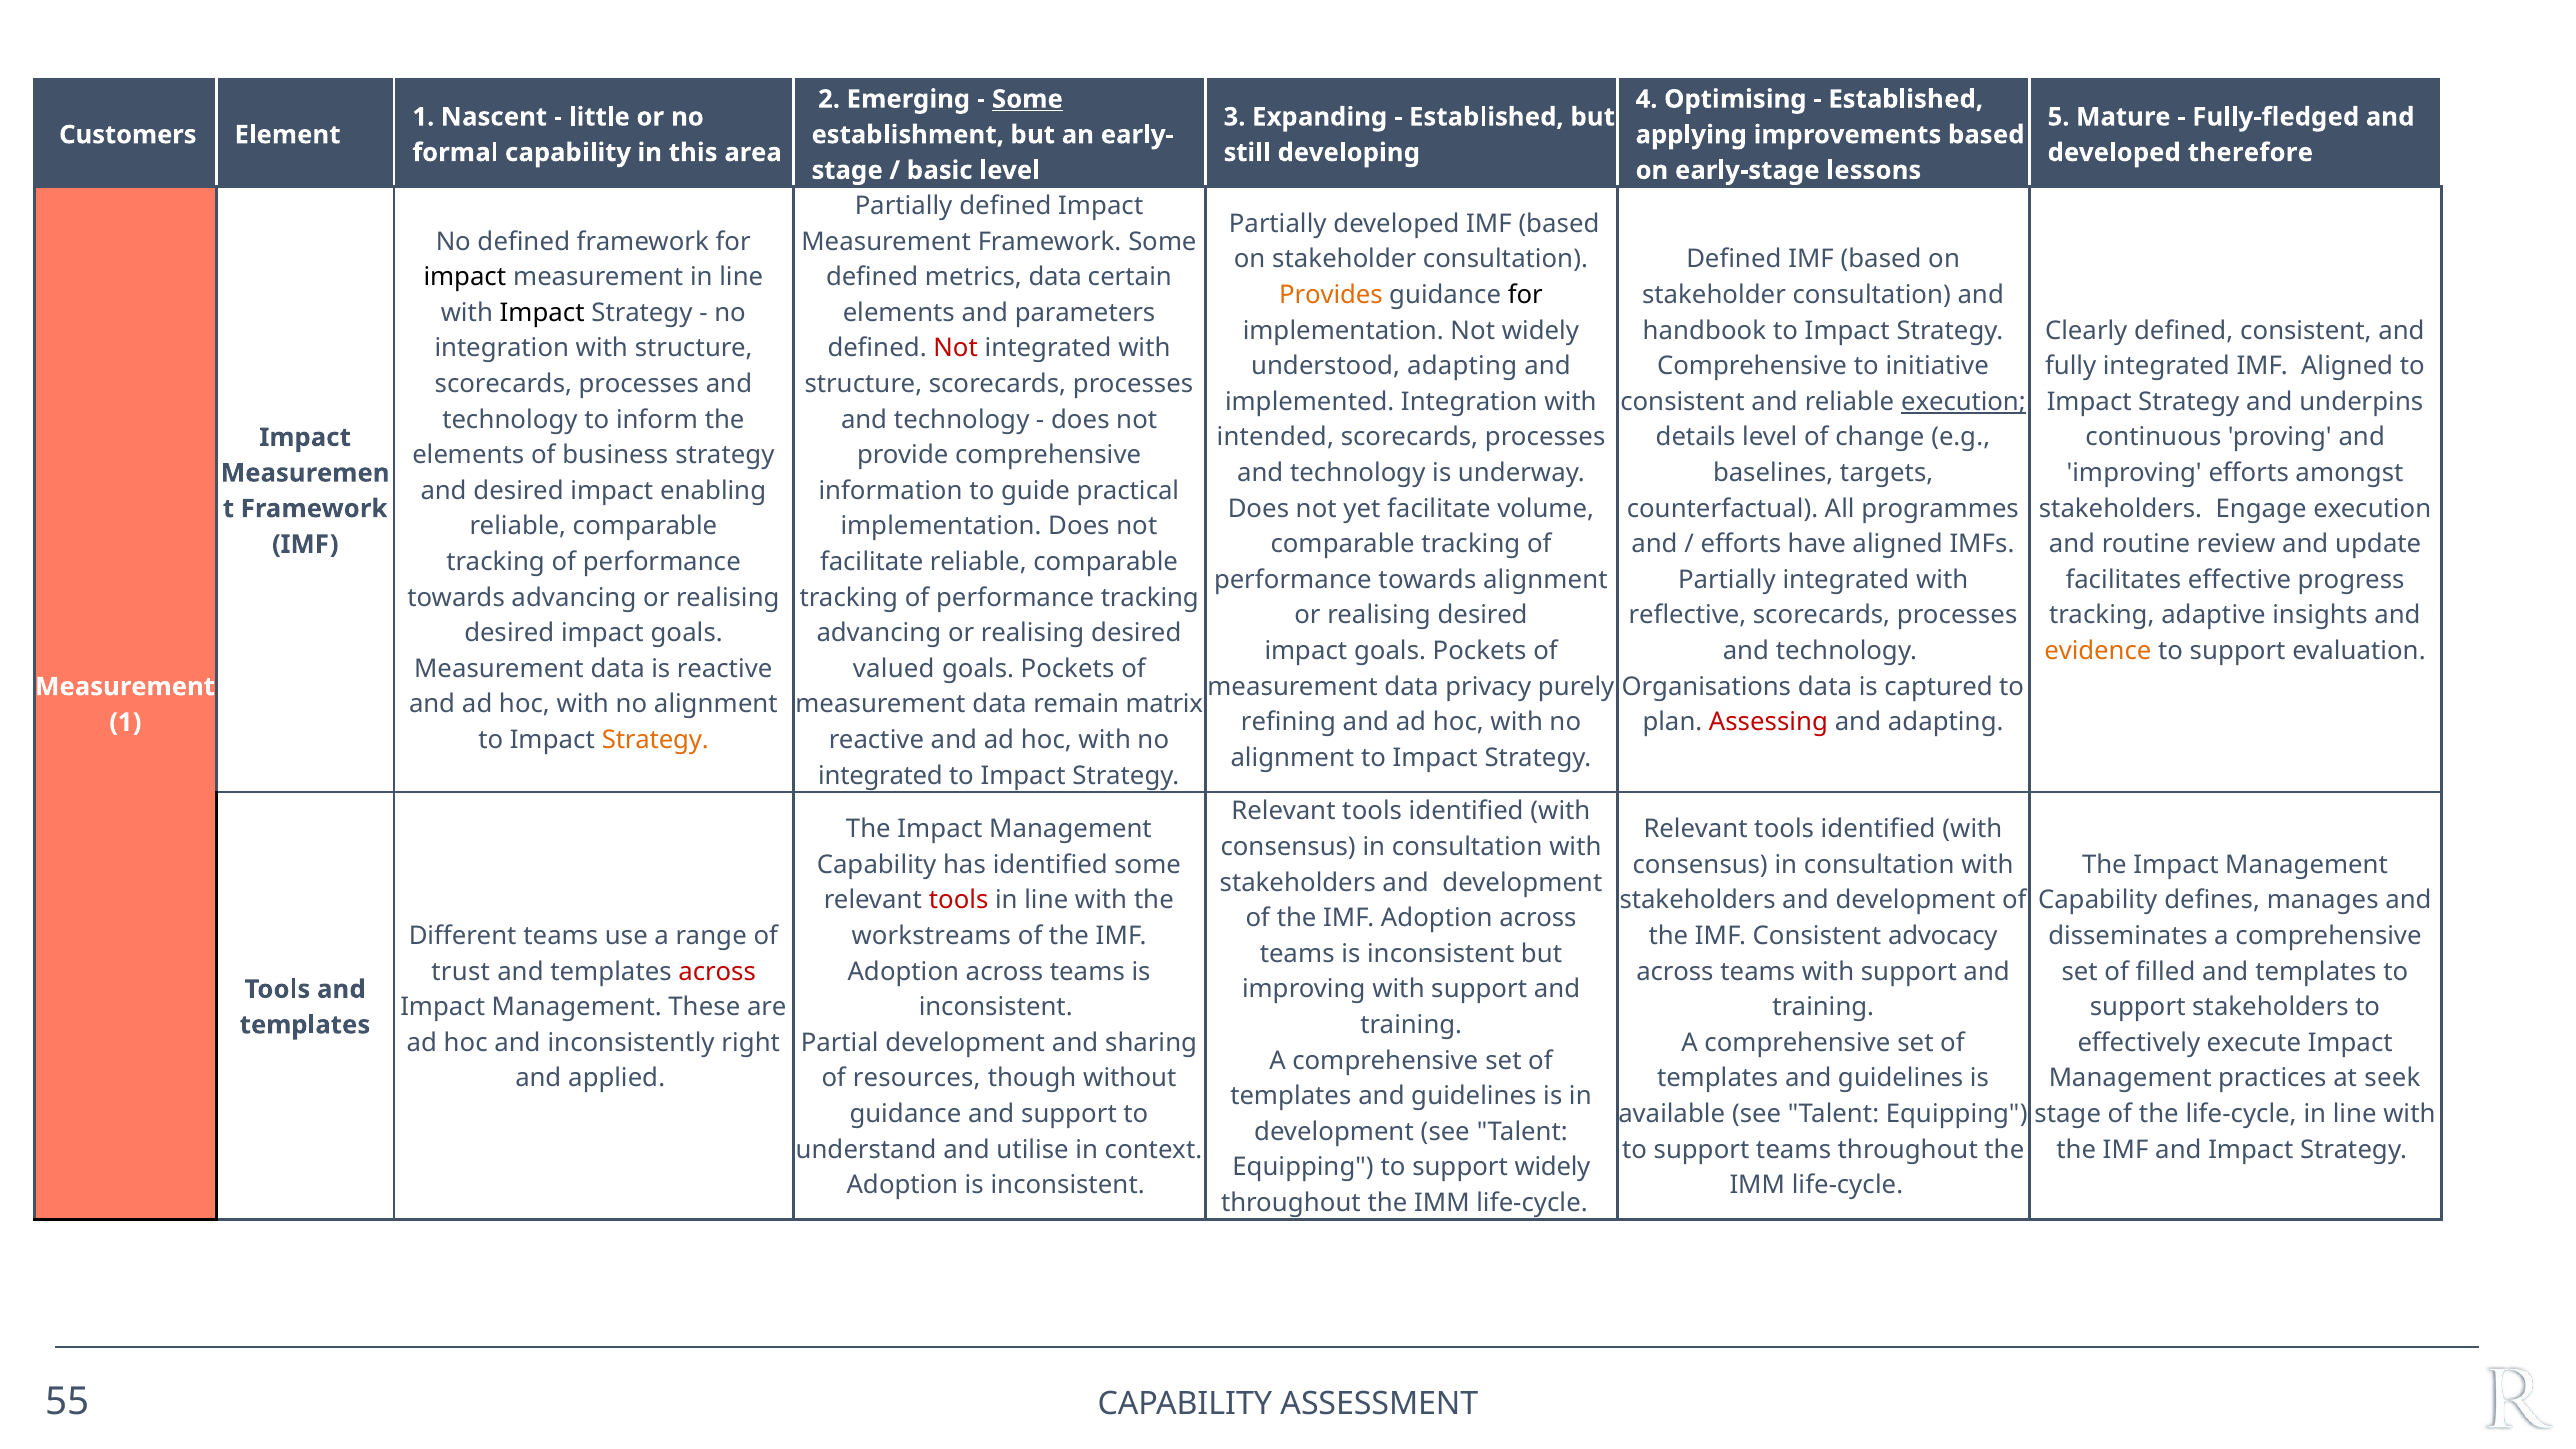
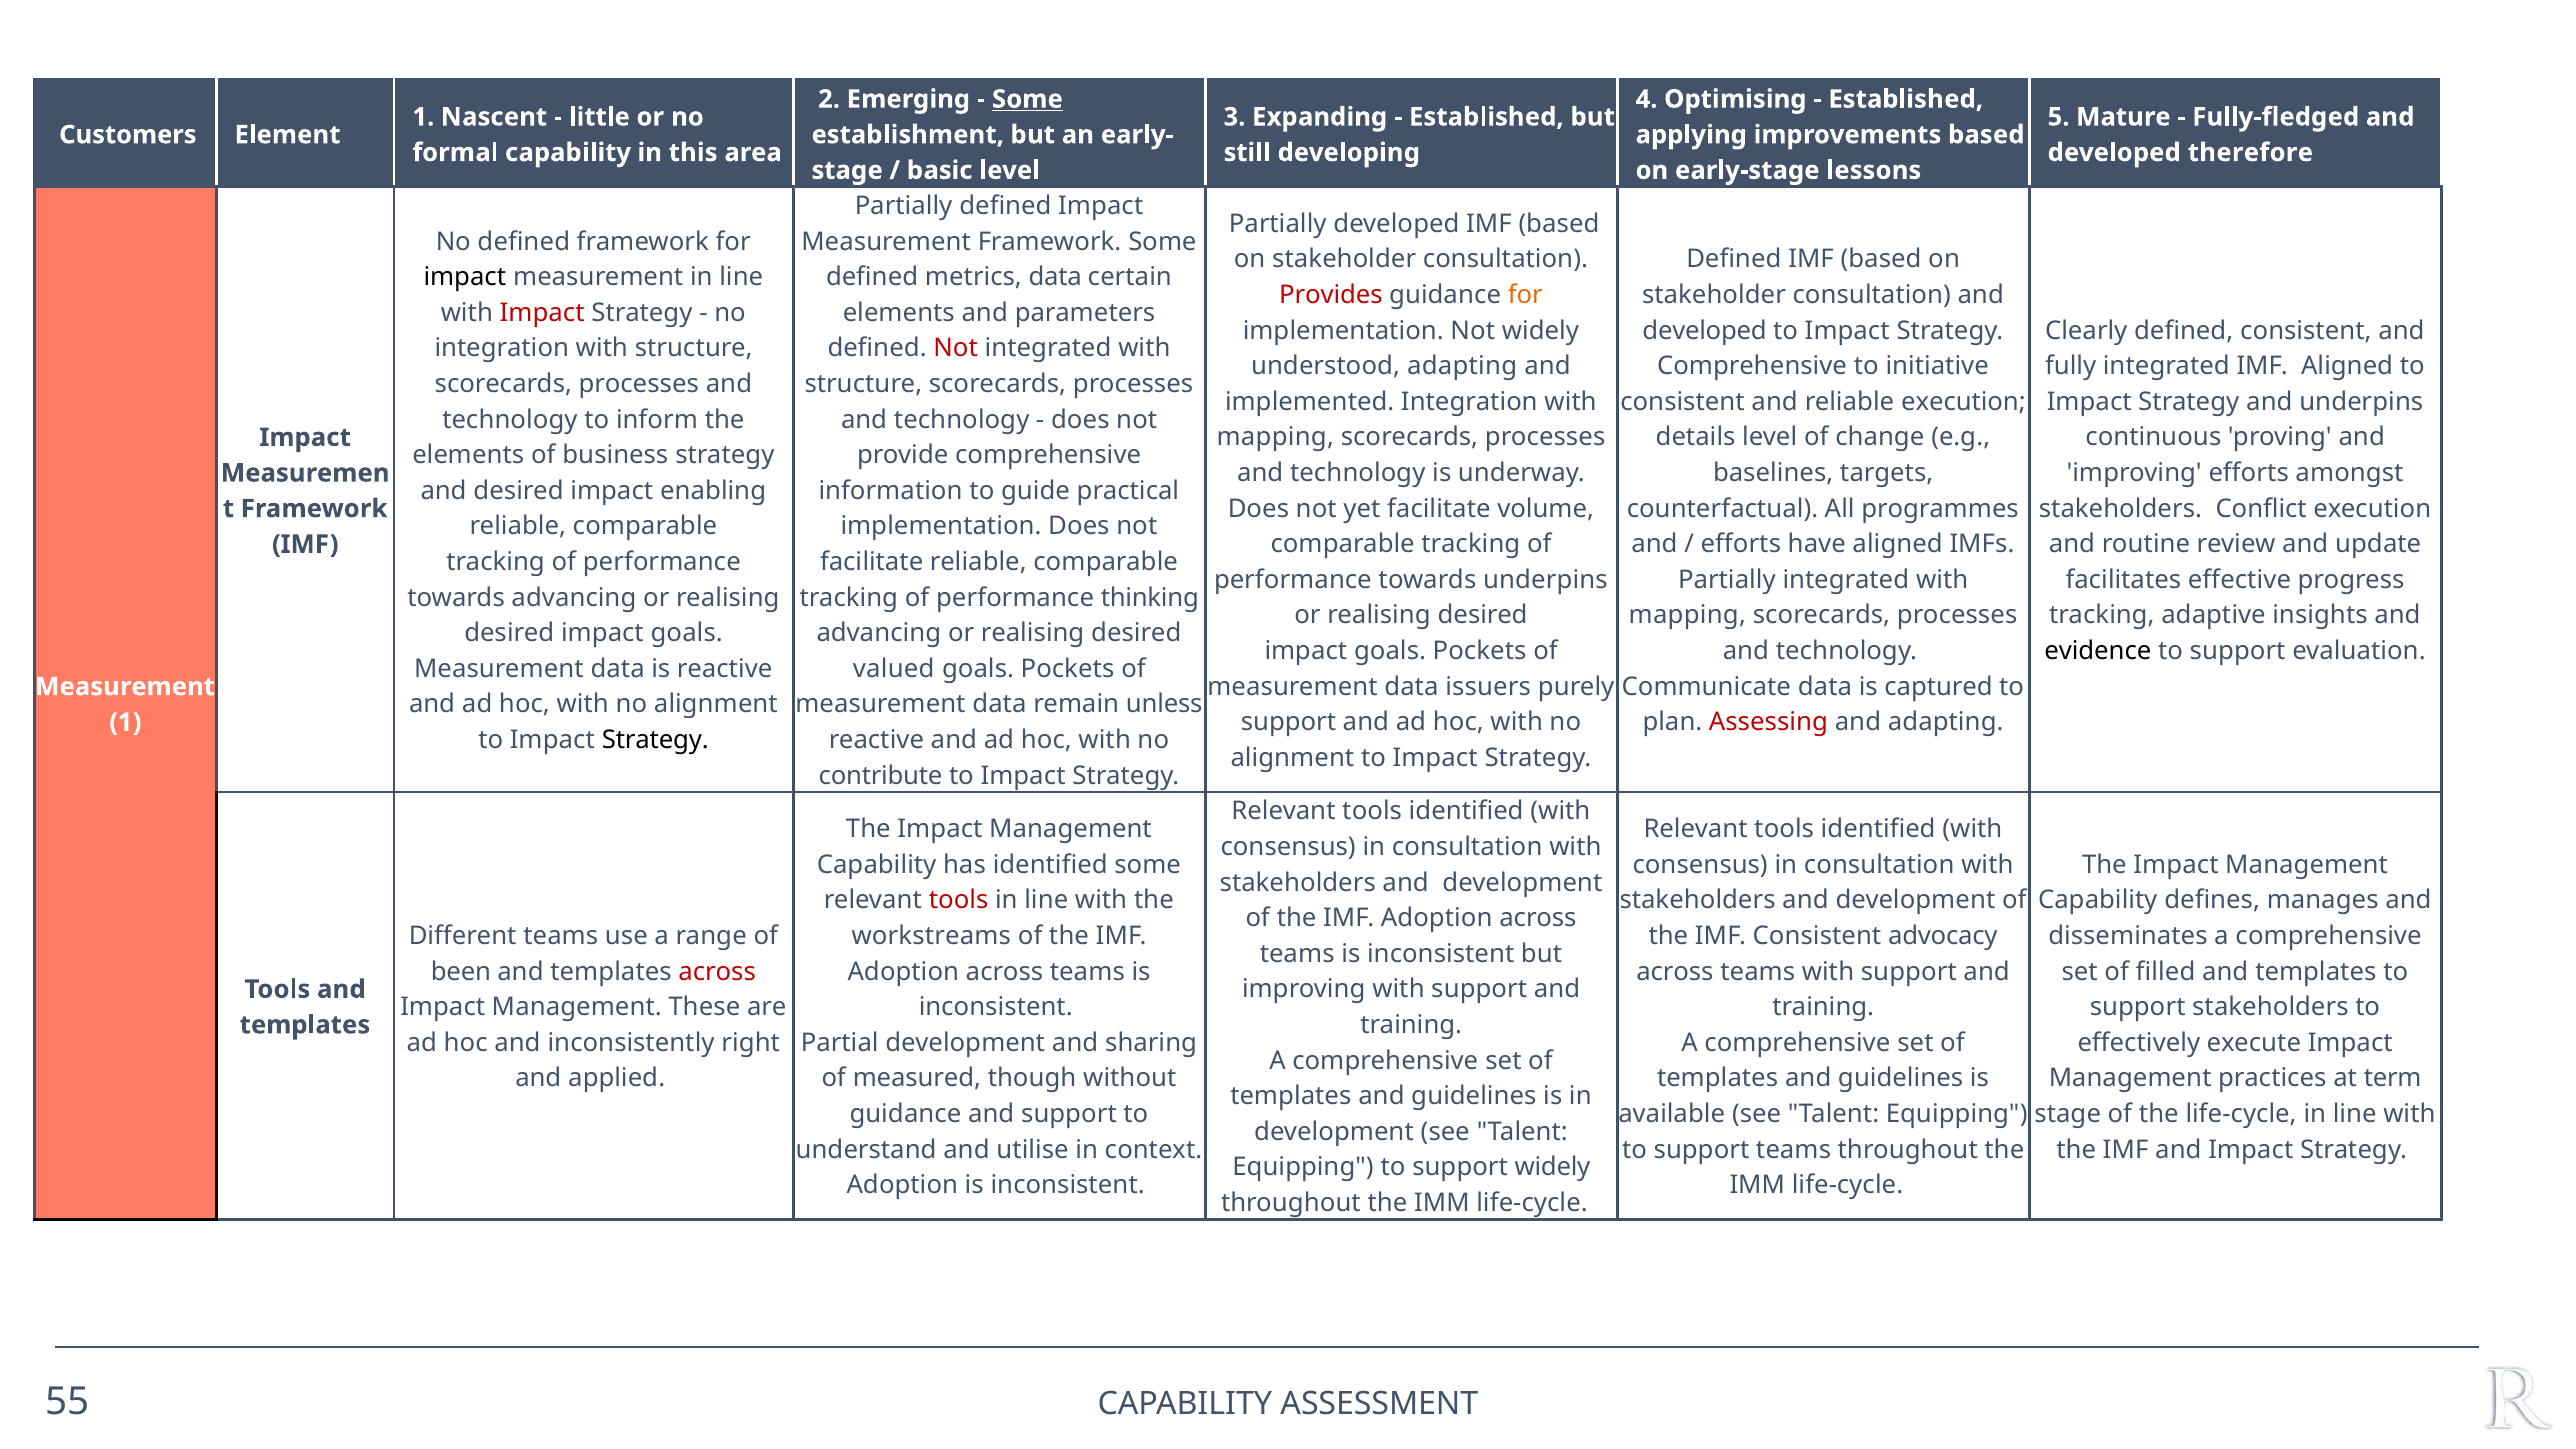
Provides colour: orange -> red
for at (1525, 295) colour: black -> orange
Impact at (542, 313) colour: black -> red
handbook at (1704, 331): handbook -> developed
execution at (1963, 402) underline: present -> none
intended at (1275, 437): intended -> mapping
Engage: Engage -> Conflict
towards alignment: alignment -> underpins
performance tracking: tracking -> thinking
reflective at (1687, 615): reflective -> mapping
evidence colour: orange -> black
privacy: privacy -> issuers
Organisations: Organisations -> Communicate
matrix: matrix -> unless
refining at (1288, 722): refining -> support
Strategy at (655, 740) colour: orange -> black
integrated at (881, 776): integrated -> contribute
trust: trust -> been
resources: resources -> measured
seek: seek -> term
